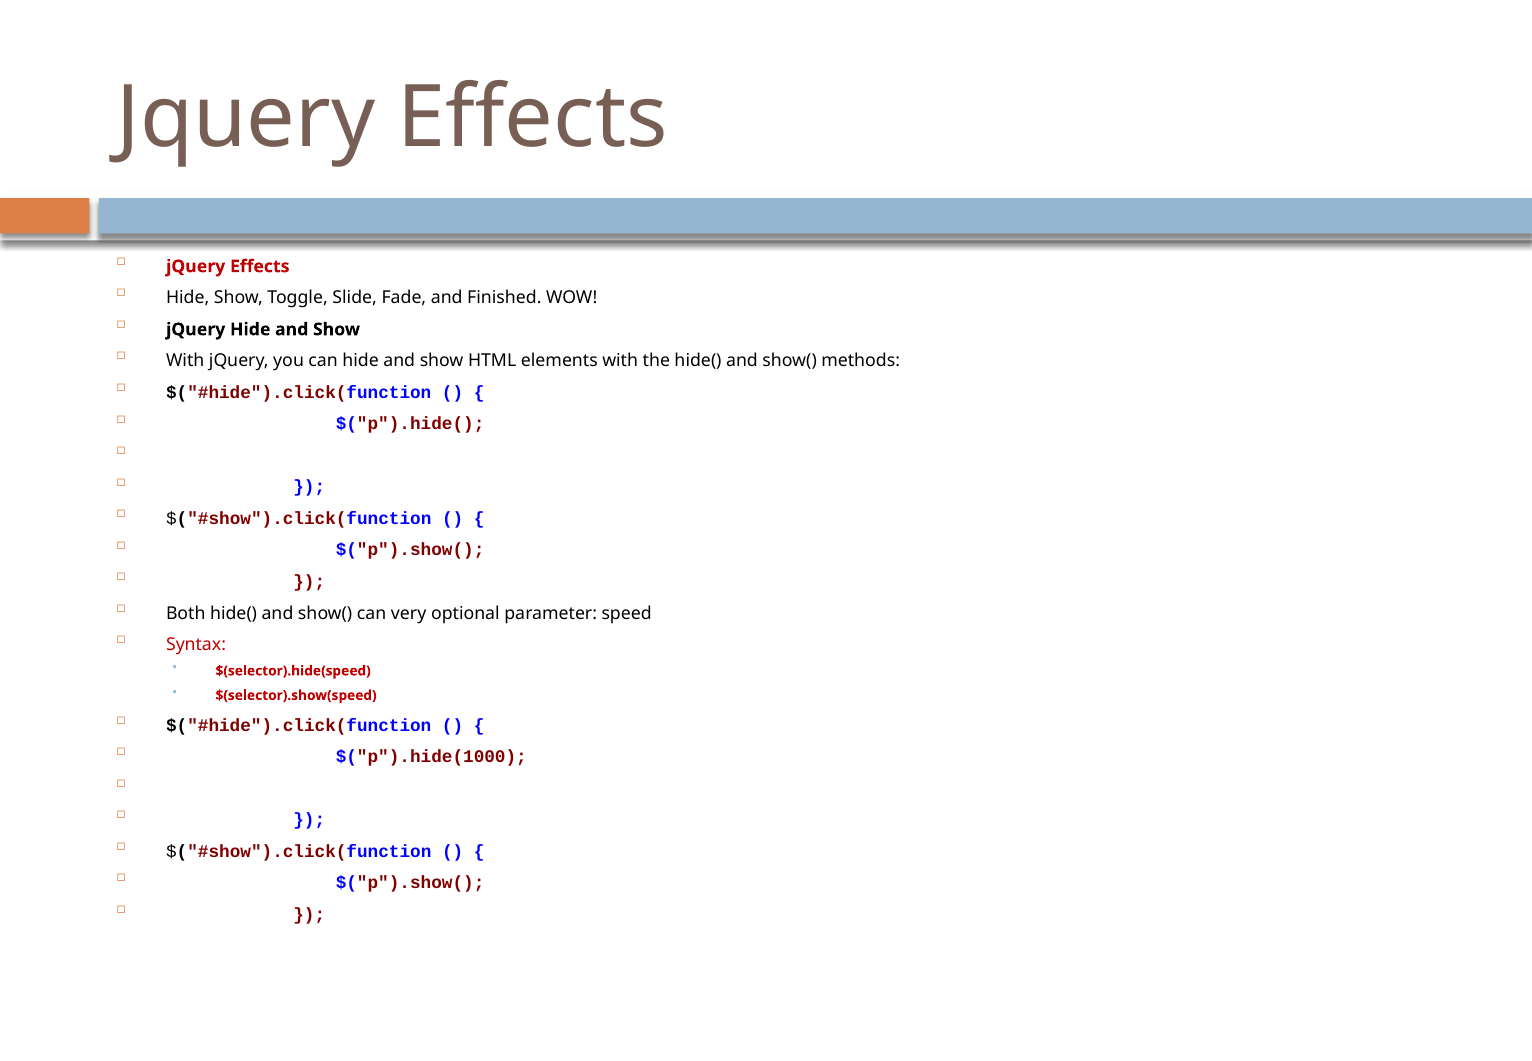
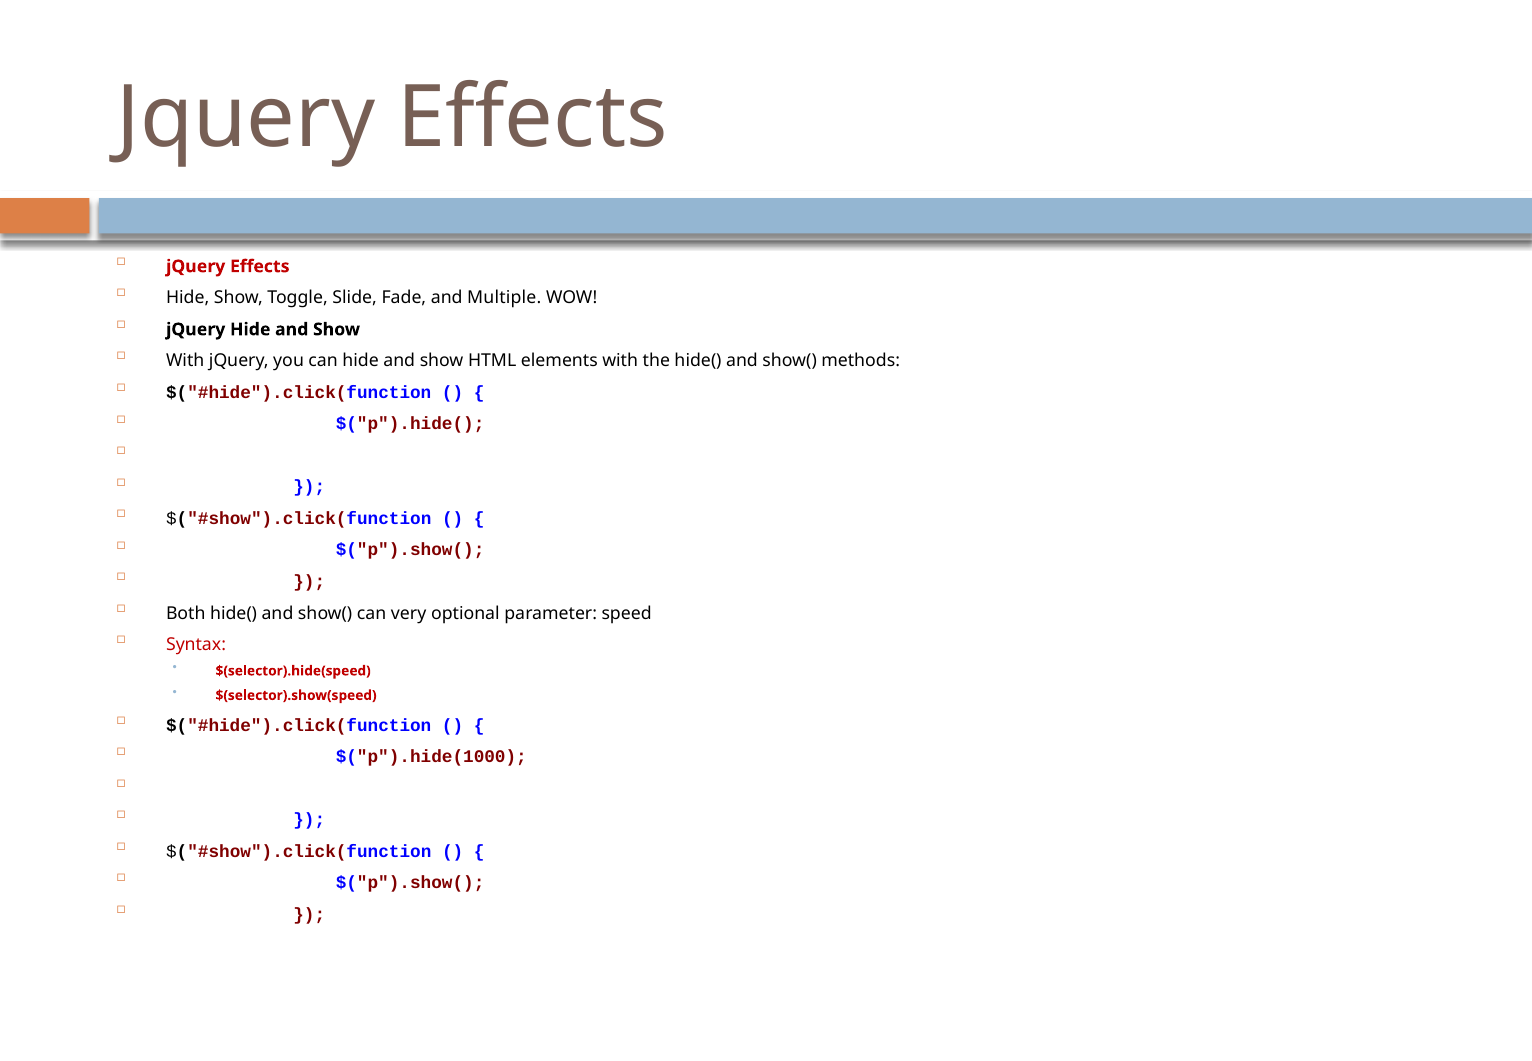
Finished: Finished -> Multiple
